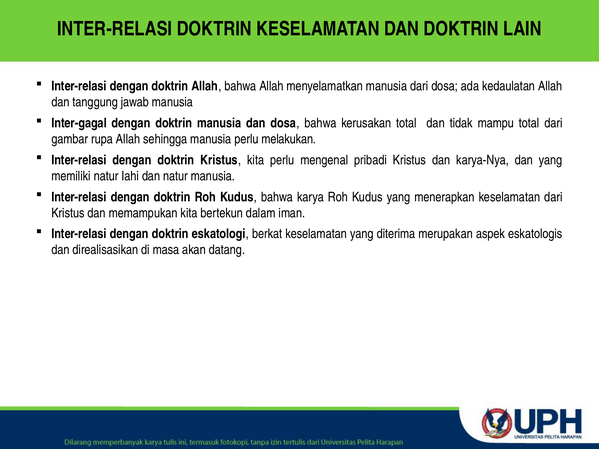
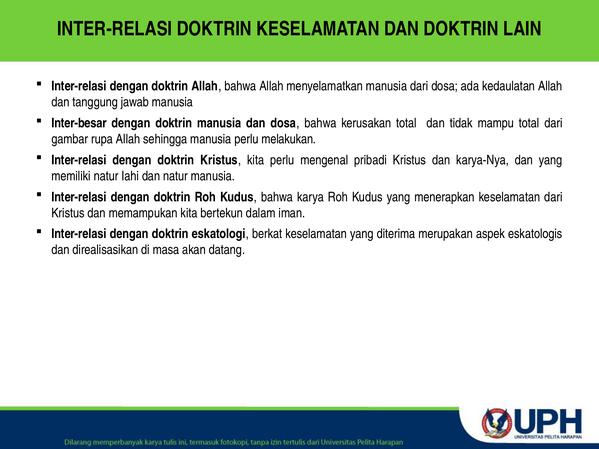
Inter-gagal: Inter-gagal -> Inter-besar
